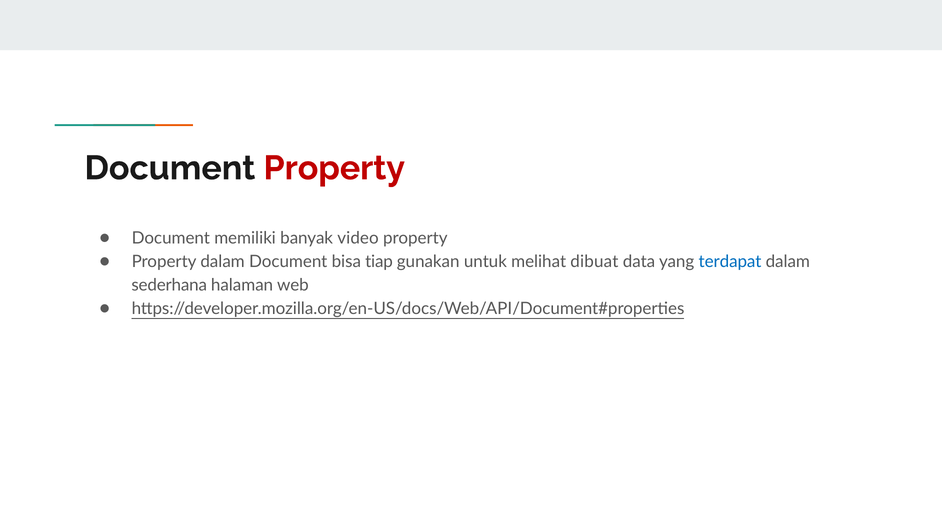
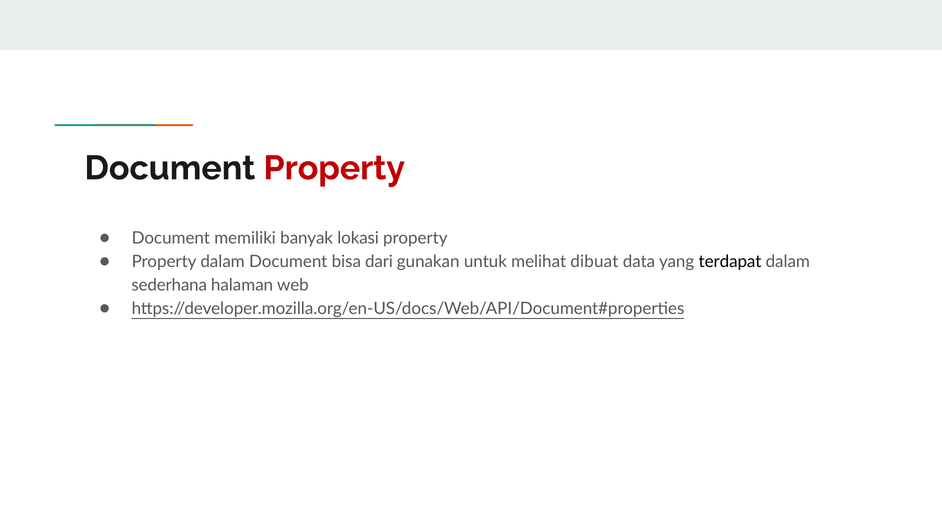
video: video -> lokasi
tiap: tiap -> dari
terdapat colour: blue -> black
